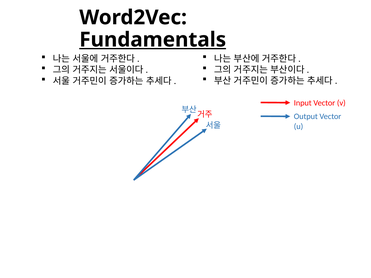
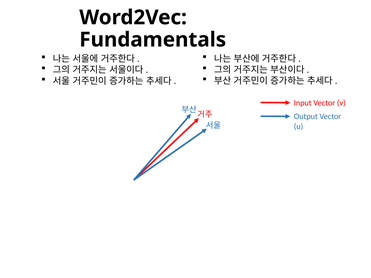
Fundamentals underline: present -> none
